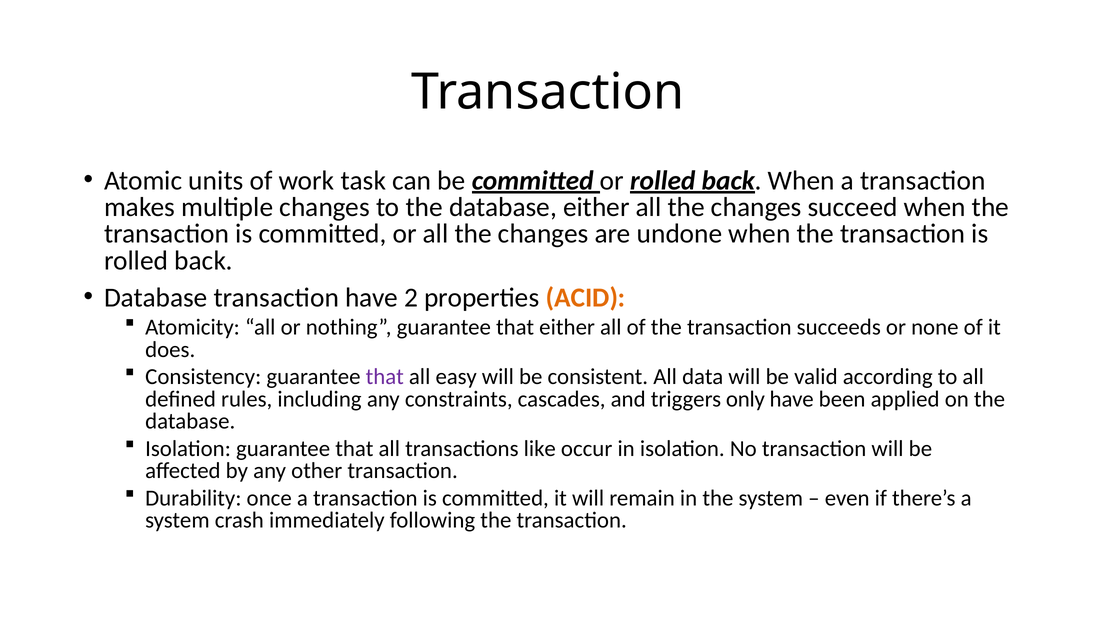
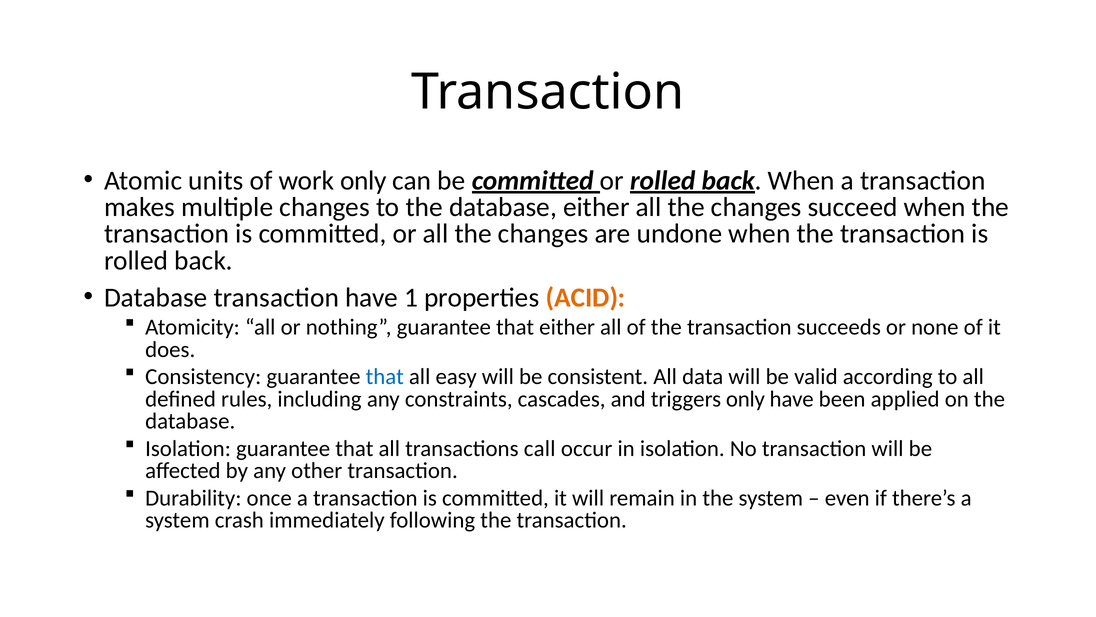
work task: task -> only
2: 2 -> 1
that at (385, 376) colour: purple -> blue
like: like -> call
